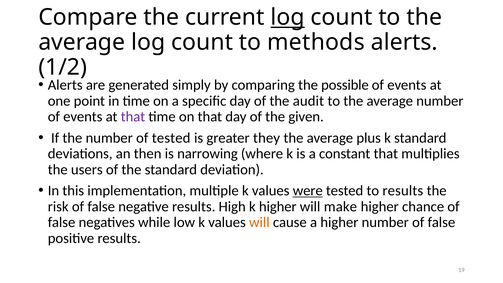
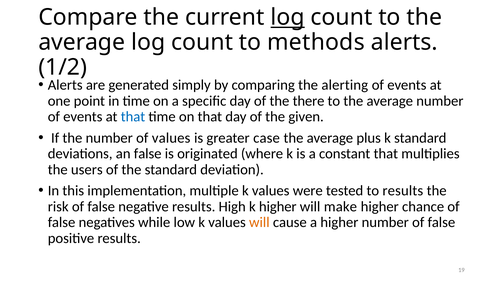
possible: possible -> alerting
audit: audit -> there
that at (133, 117) colour: purple -> blue
of tested: tested -> values
they: they -> case
an then: then -> false
narrowing: narrowing -> originated
were underline: present -> none
